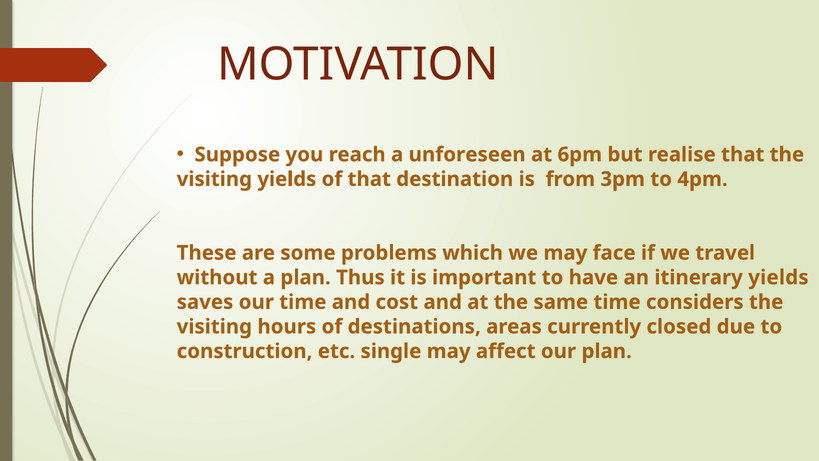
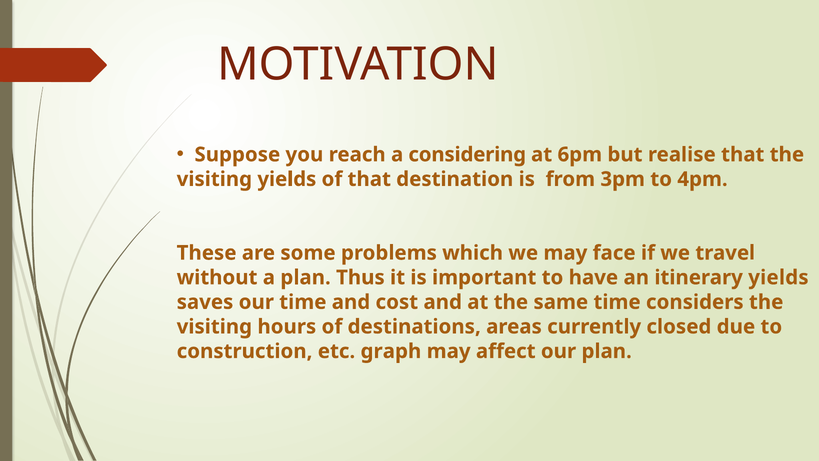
unforeseen: unforeseen -> considering
single: single -> graph
